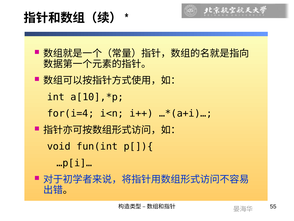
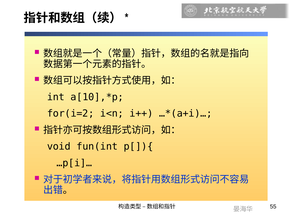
for(i=4: for(i=4 -> for(i=2
